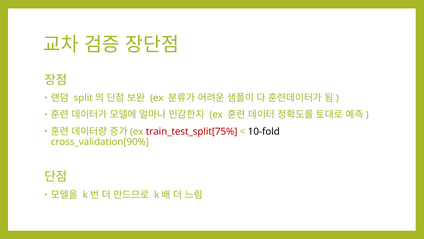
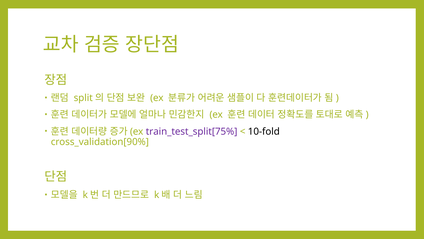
train_test_split[75% colour: red -> purple
